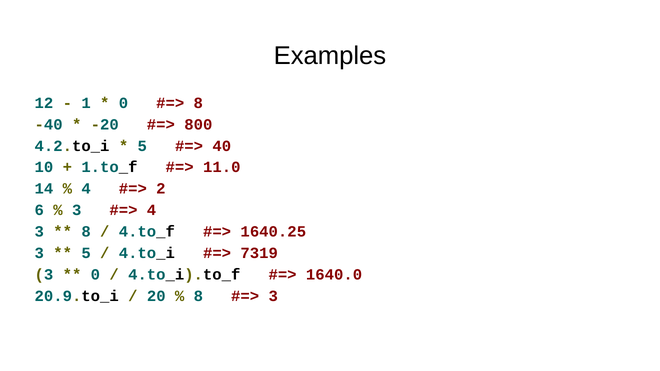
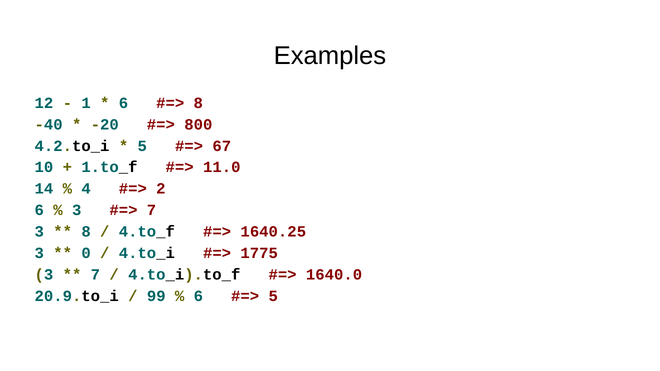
0 at (123, 103): 0 -> 6
40: 40 -> 67
4 at (152, 210): 4 -> 7
5 at (86, 253): 5 -> 0
7319: 7319 -> 1775
0 at (95, 275): 0 -> 7
20: 20 -> 99
8 at (198, 296): 8 -> 6
3 at (273, 296): 3 -> 5
